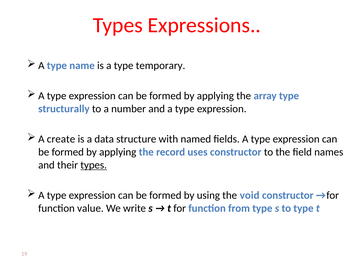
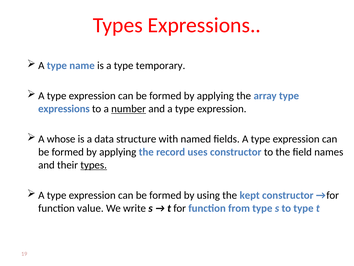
structurally at (64, 109): structurally -> expressions
number underline: none -> present
create: create -> whose
void: void -> kept
